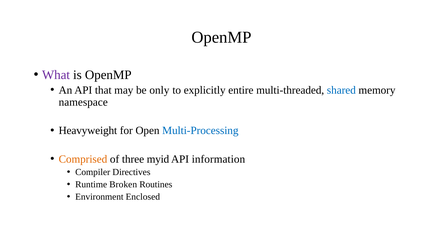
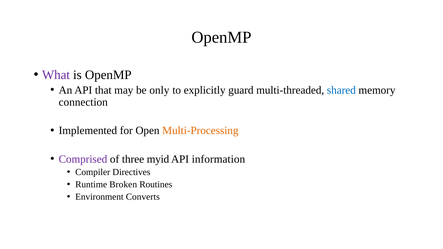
entire: entire -> guard
namespace: namespace -> connection
Heavyweight: Heavyweight -> Implemented
Multi-Processing colour: blue -> orange
Comprised colour: orange -> purple
Enclosed: Enclosed -> Converts
